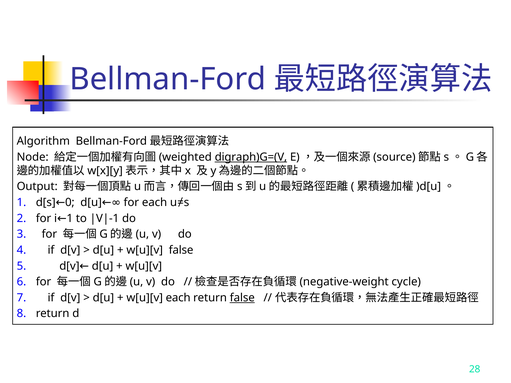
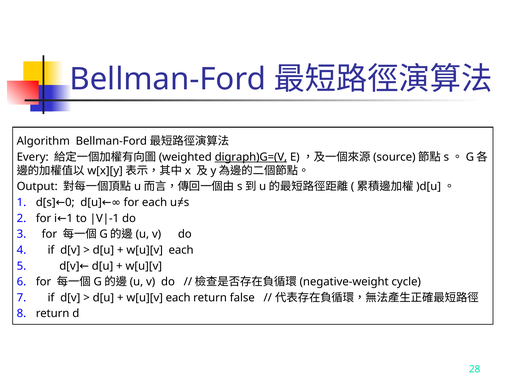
Node: Node -> Every
false at (181, 250): false -> each
false at (242, 298) underline: present -> none
